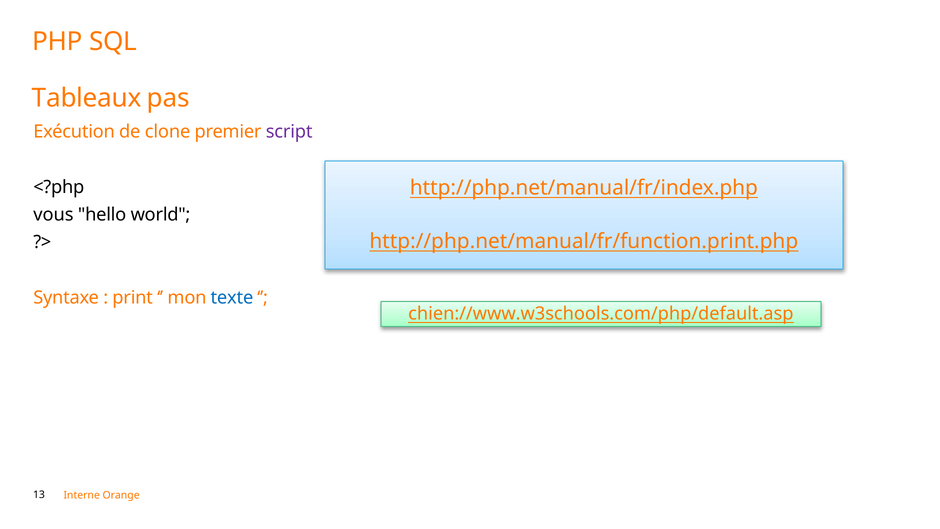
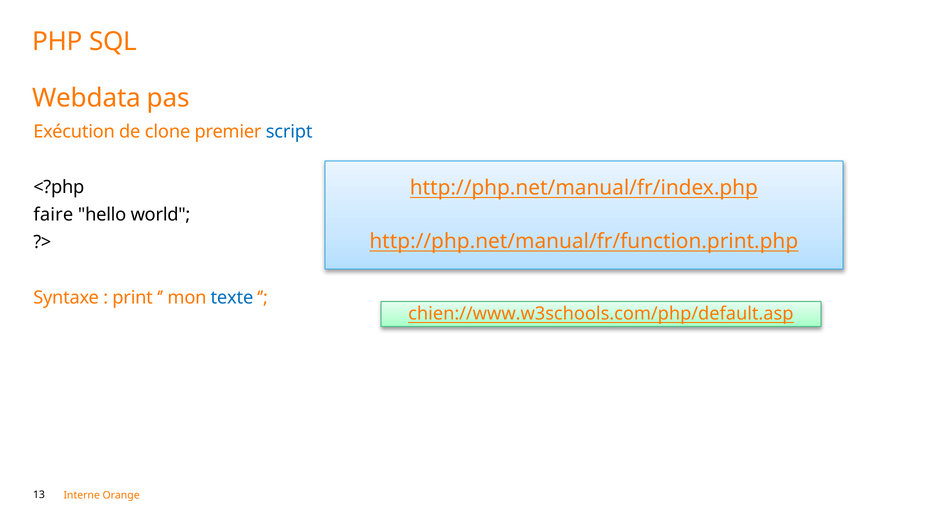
Tableaux: Tableaux -> Webdata
script colour: purple -> blue
vous: vous -> faire
